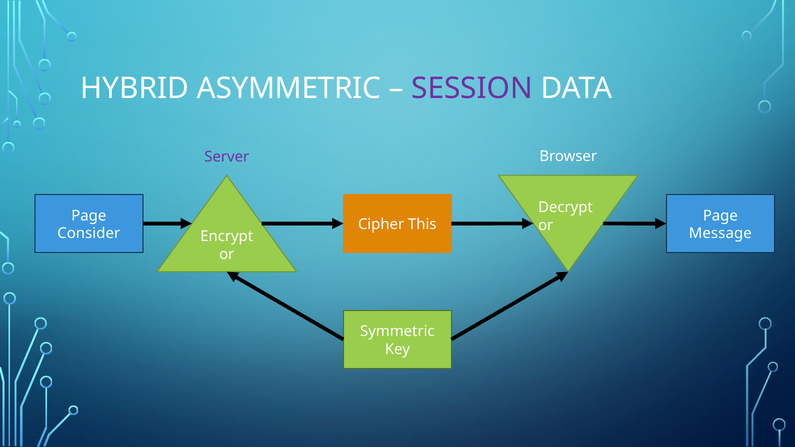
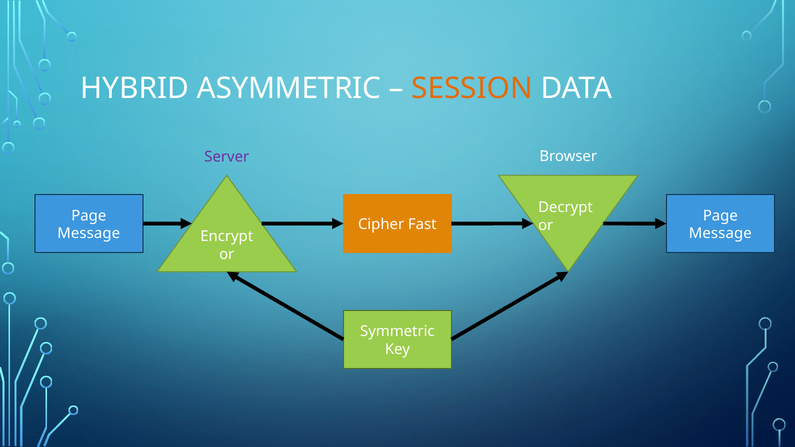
SESSION colour: purple -> orange
This: This -> Fast
Consider at (89, 234): Consider -> Message
